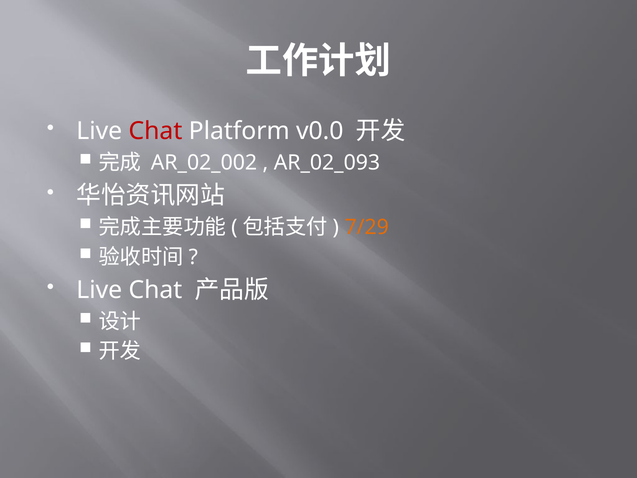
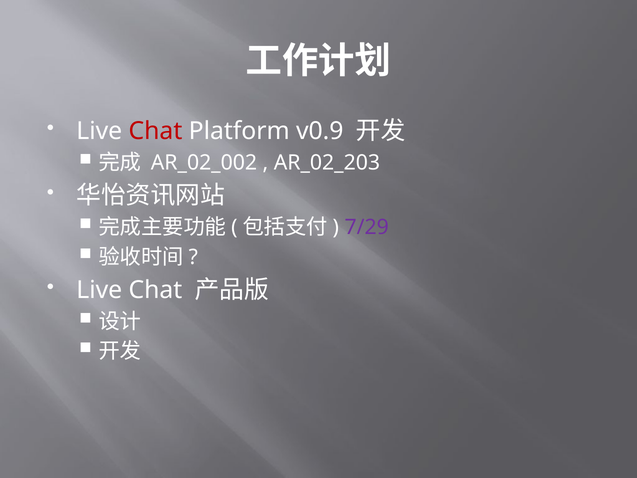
v0.0: v0.0 -> v0.9
AR_02_093: AR_02_093 -> AR_02_203
7/29 colour: orange -> purple
